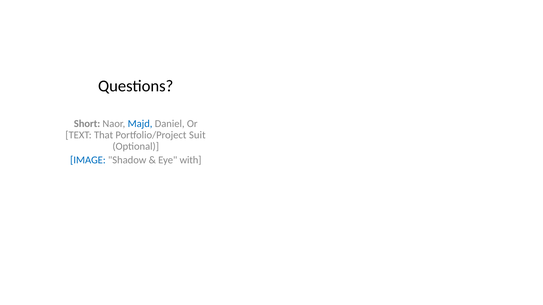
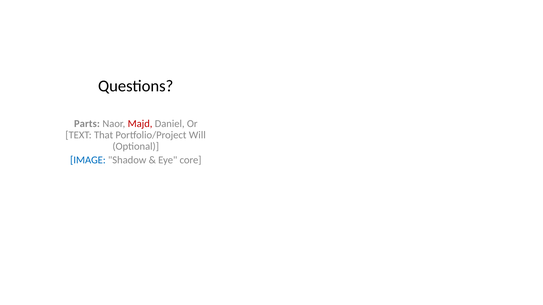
Short: Short -> Parts
Majd colour: blue -> red
Suit: Suit -> Will
with: with -> core
